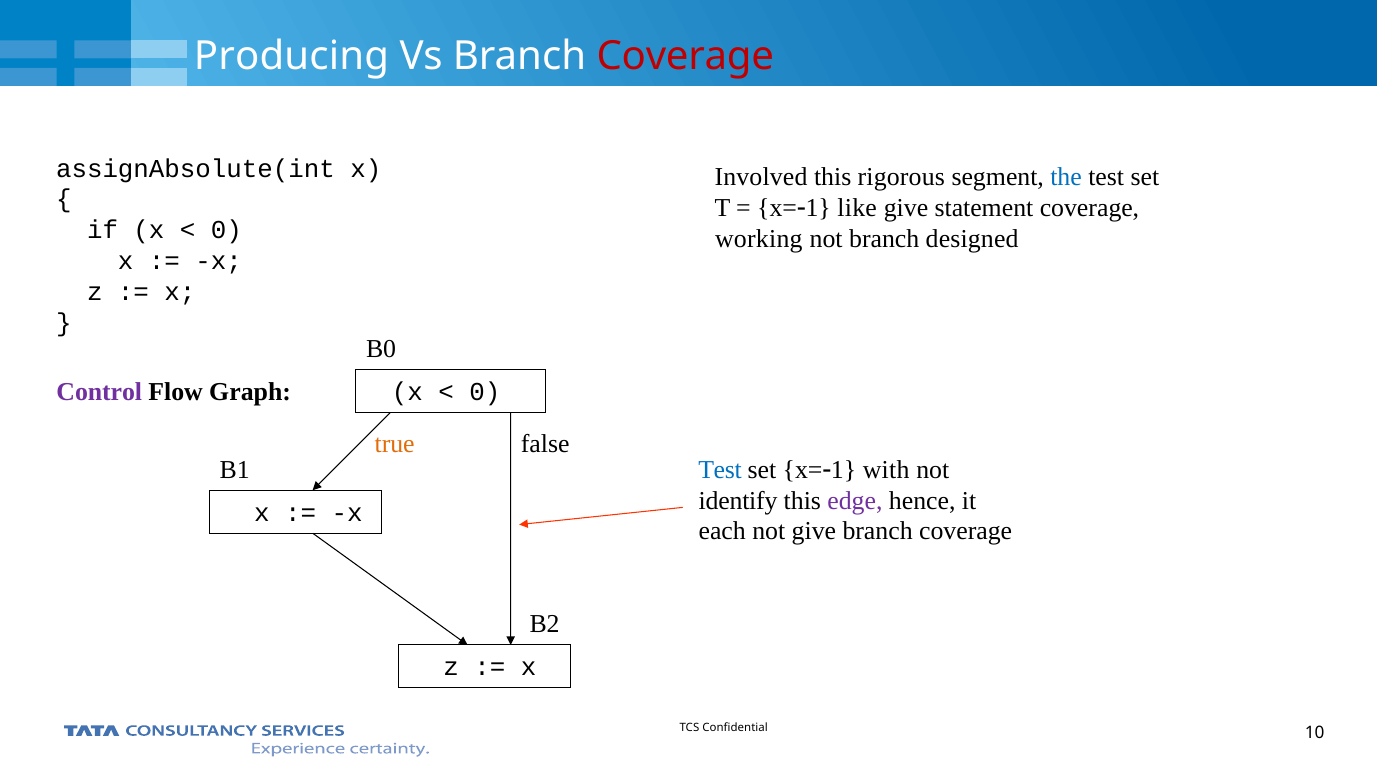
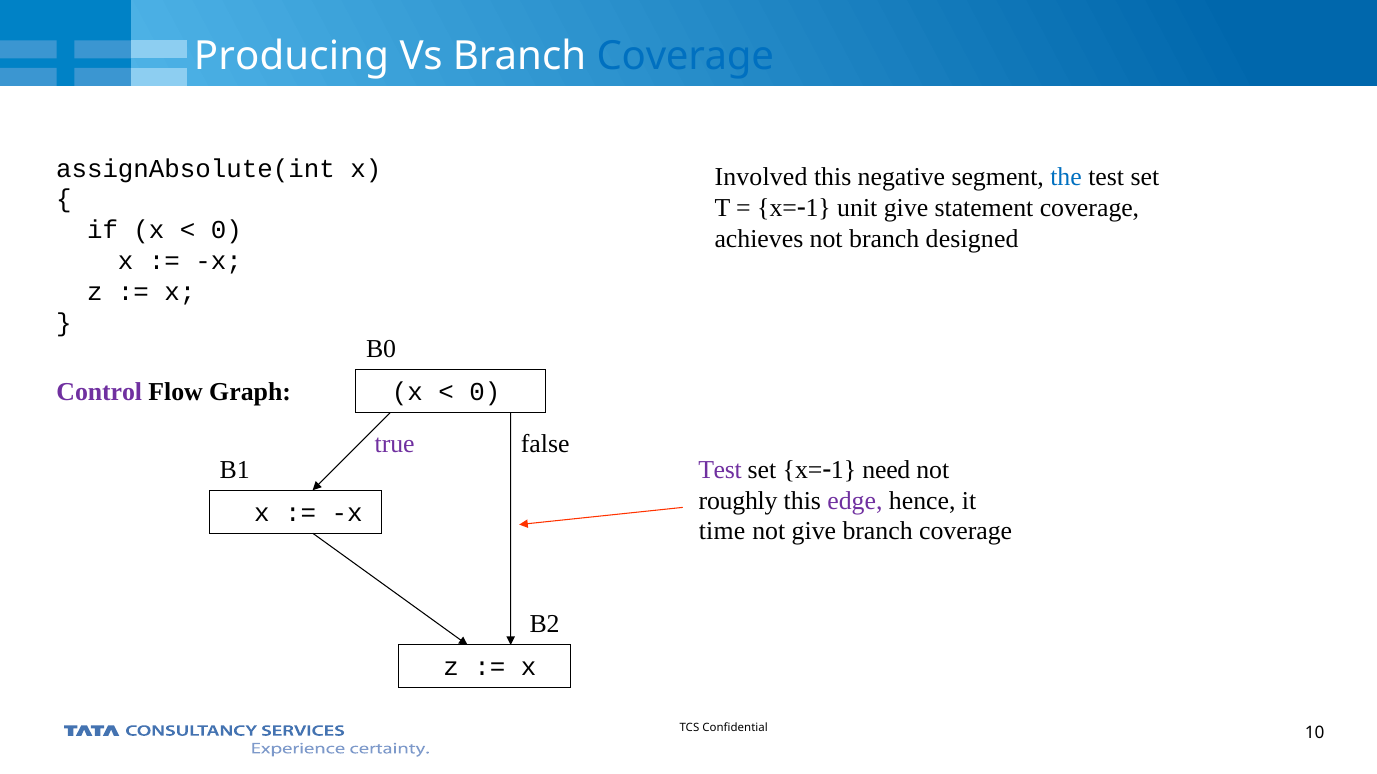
Coverage at (685, 56) colour: red -> blue
rigorous: rigorous -> negative
like: like -> unit
working: working -> achieves
true colour: orange -> purple
Test at (720, 470) colour: blue -> purple
with: with -> need
identify: identify -> roughly
each: each -> time
